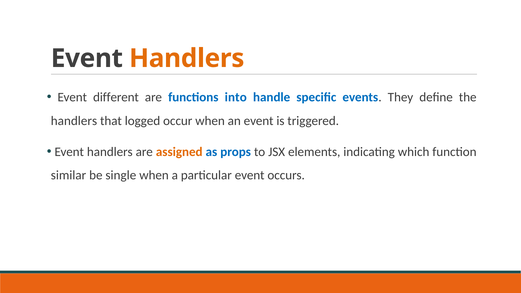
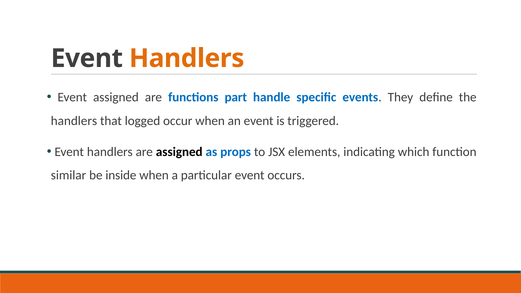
Event different: different -> assigned
into: into -> part
assigned at (179, 152) colour: orange -> black
single: single -> inside
